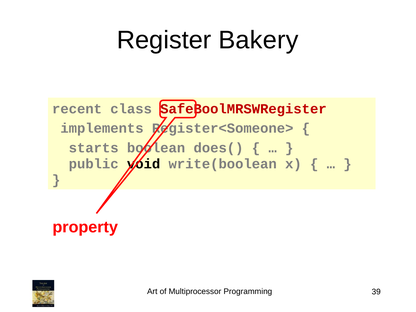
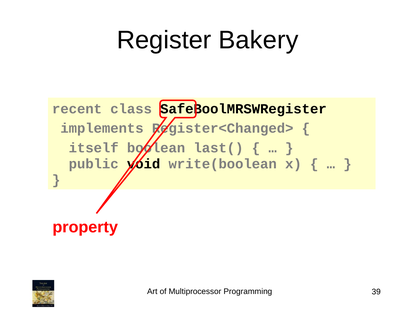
SafeBoolMRSWRegister colour: red -> black
Register<Someone>: Register<Someone> -> Register<Changed>
starts: starts -> itself
does(: does( -> last(
